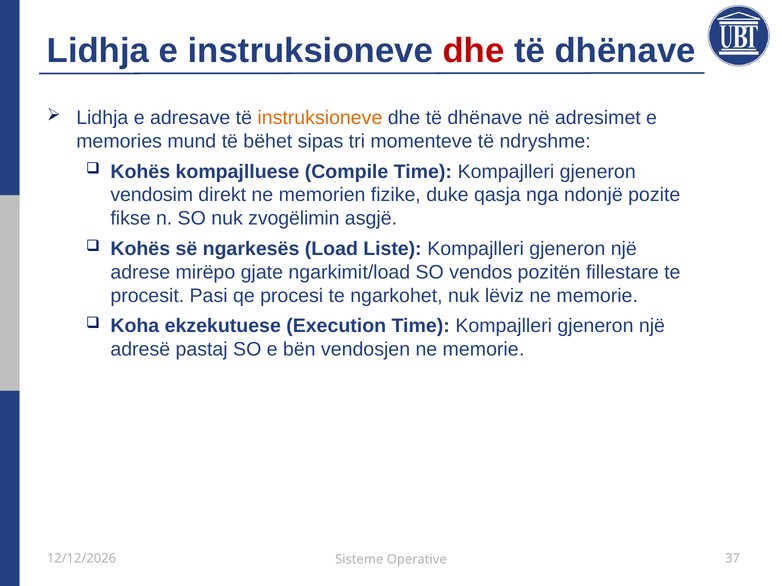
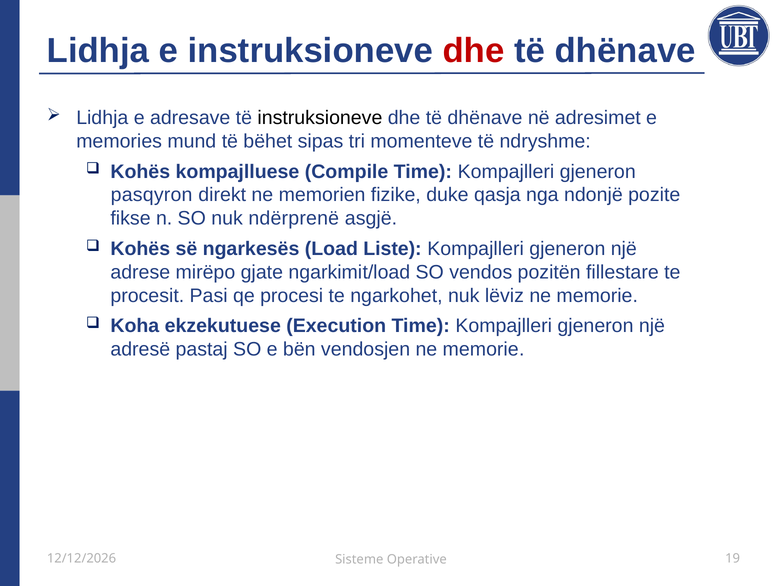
instruksioneve at (320, 118) colour: orange -> black
vendosim: vendosim -> pasqyron
zvogëlimin: zvogëlimin -> ndërprenë
37: 37 -> 19
